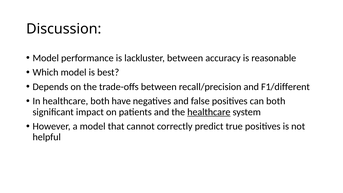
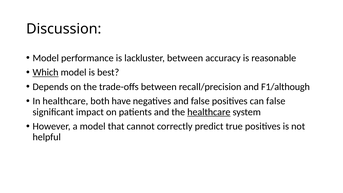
Which underline: none -> present
F1/different: F1/different -> F1/although
can both: both -> false
